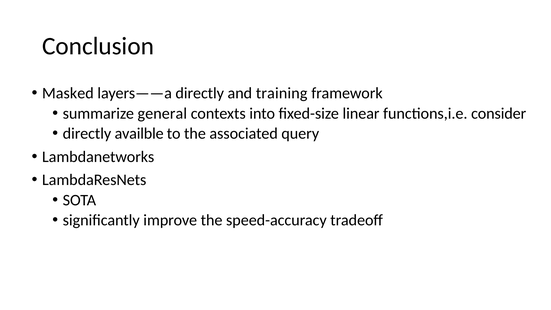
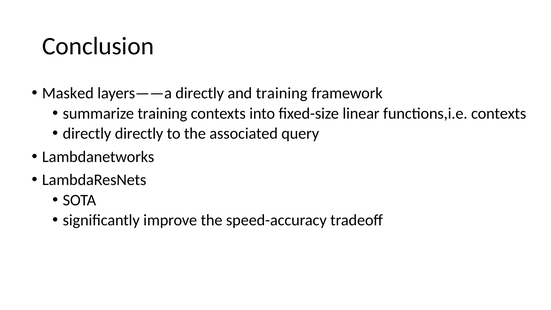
summarize general: general -> training
functions,i.e consider: consider -> contexts
directly availble: availble -> directly
